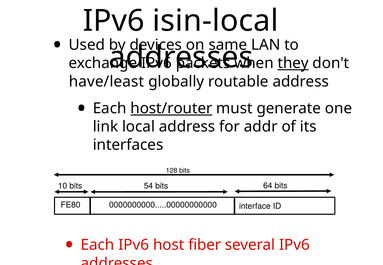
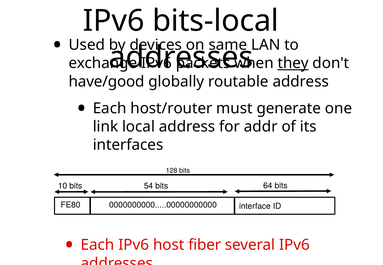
isin-local: isin-local -> bits-local
have/least: have/least -> have/good
host/router underline: present -> none
